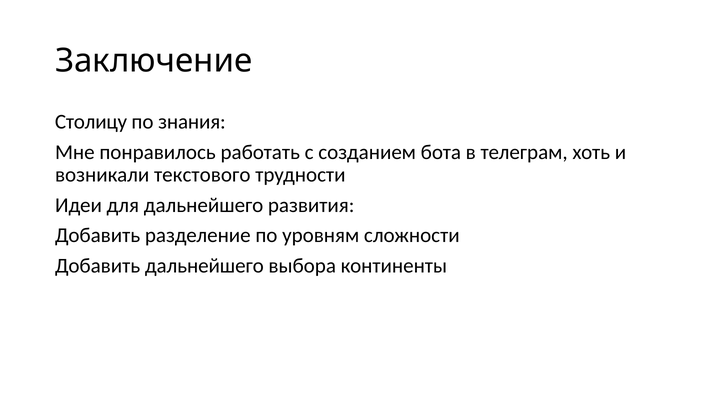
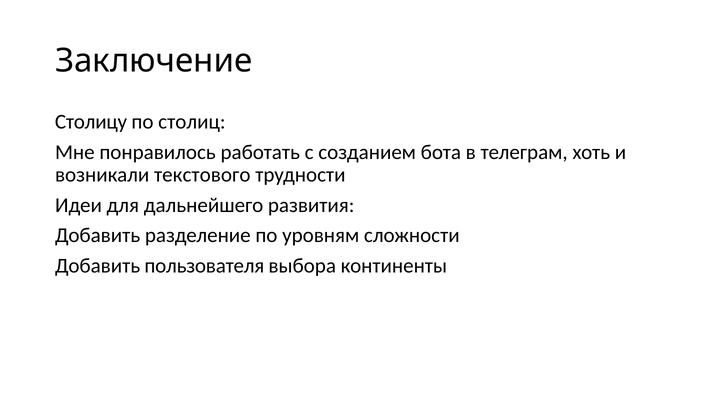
знания: знания -> столиц
Добавить дальнейшего: дальнейшего -> пользователя
